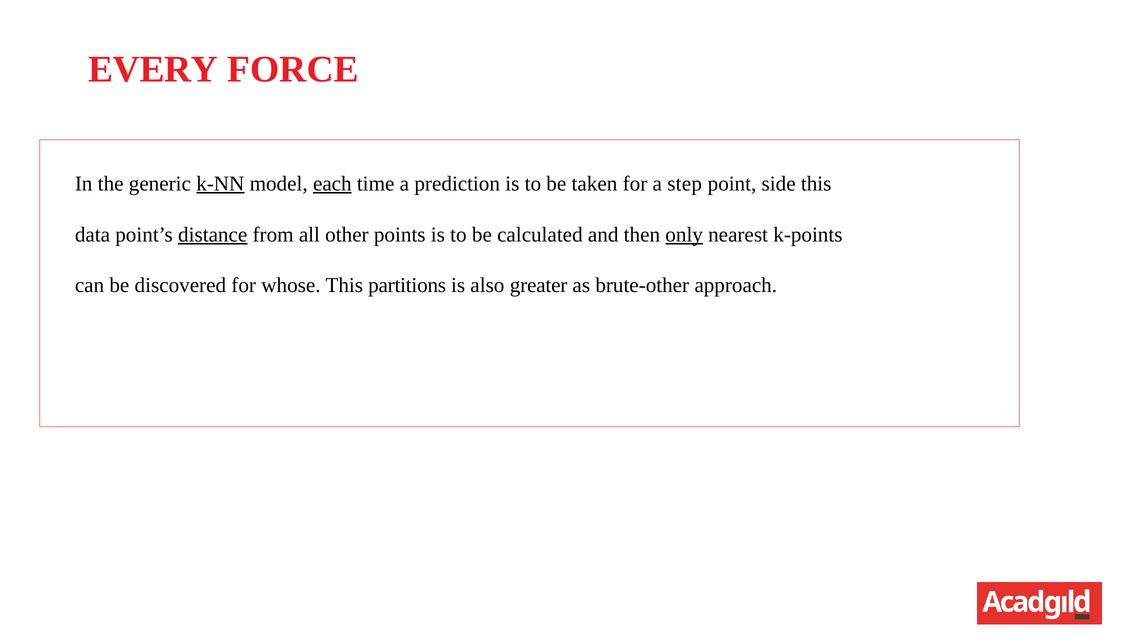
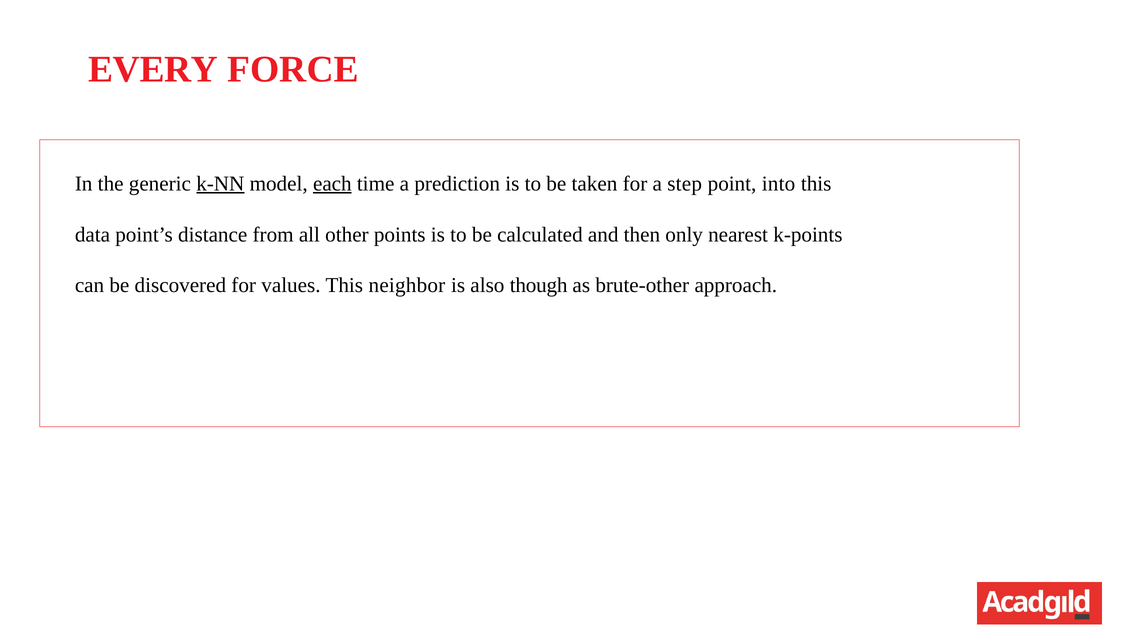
side: side -> into
distance underline: present -> none
only underline: present -> none
whose: whose -> values
partitions: partitions -> neighbor
greater: greater -> though
